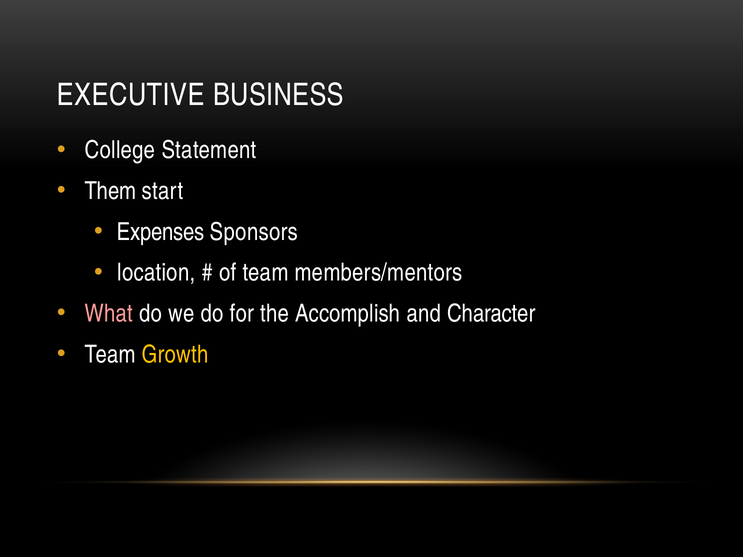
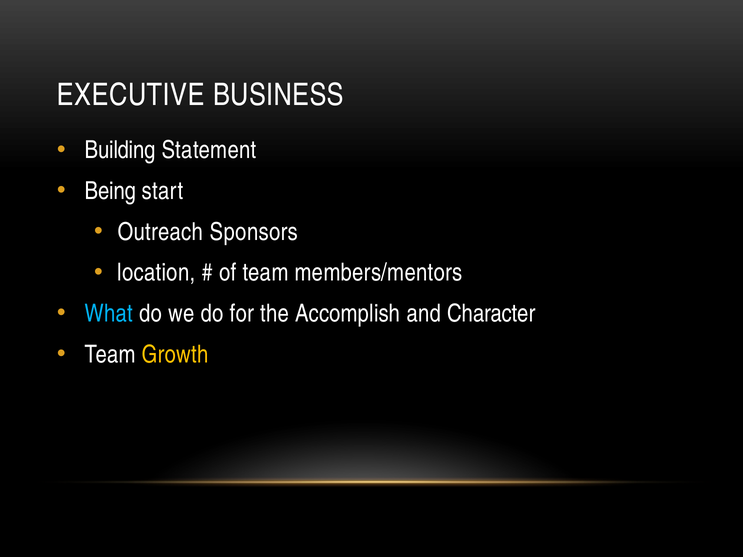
College: College -> Building
Them: Them -> Being
Expenses: Expenses -> Outreach
What colour: pink -> light blue
